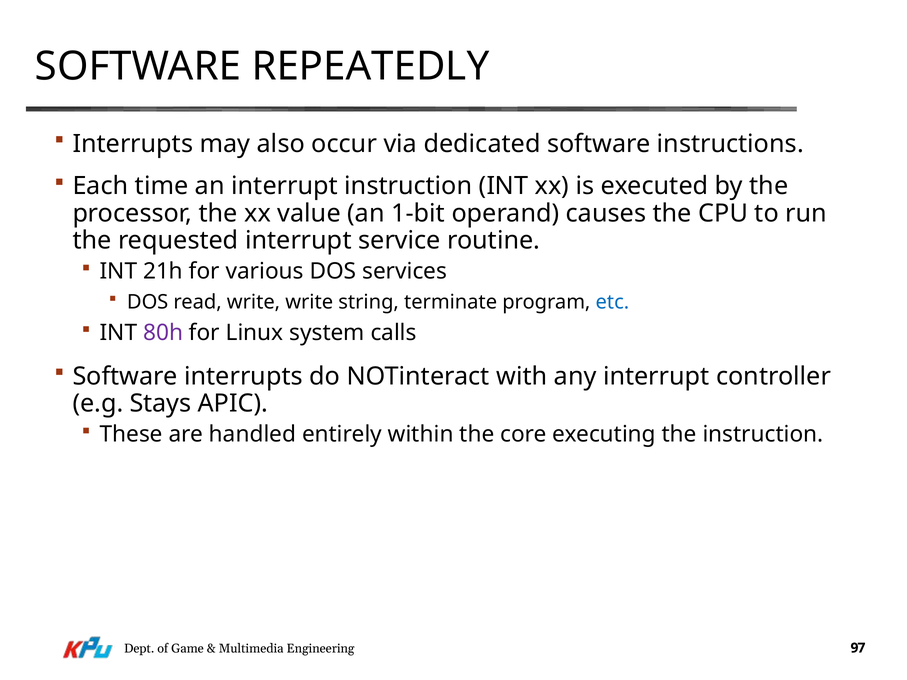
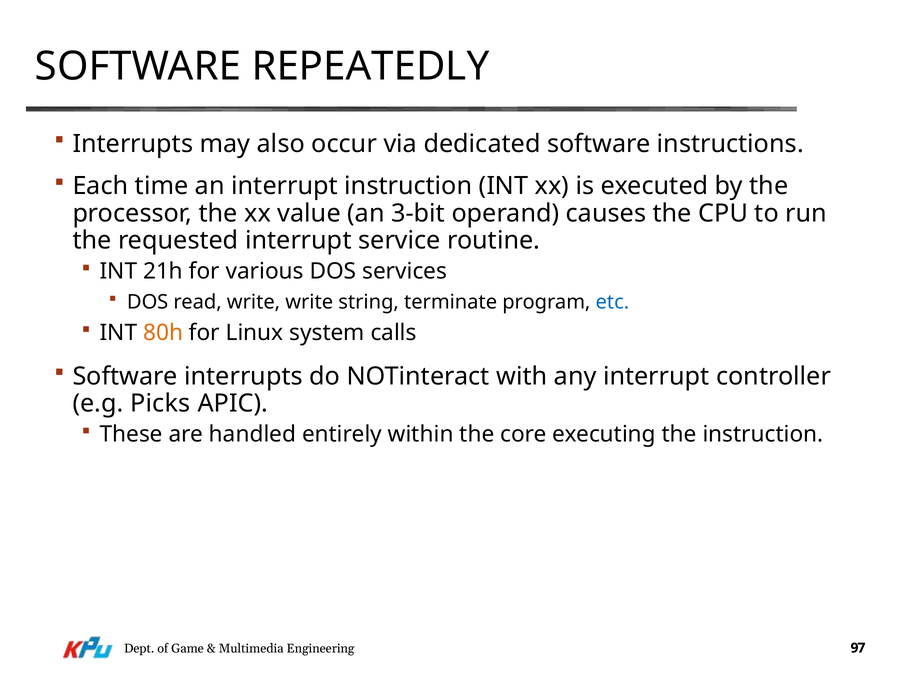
1-bit: 1-bit -> 3-bit
80h colour: purple -> orange
Stays: Stays -> Picks
